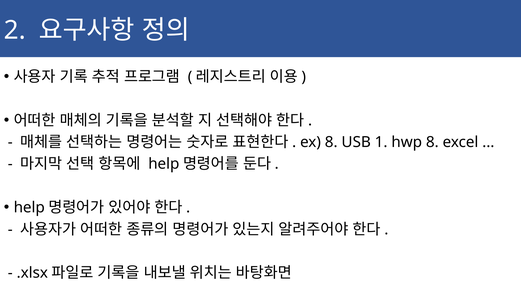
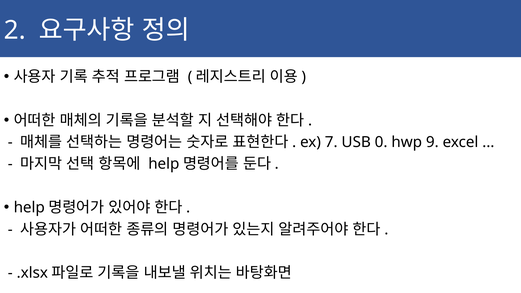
ex 8: 8 -> 7
1: 1 -> 0
hwp 8: 8 -> 9
